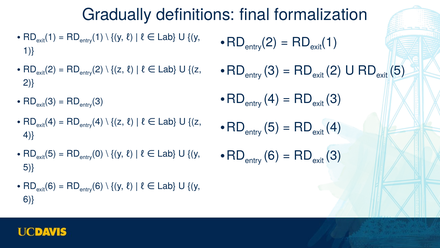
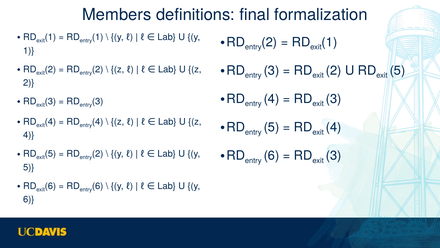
Gradually: Gradually -> Members
0 at (98, 154): 0 -> 2
